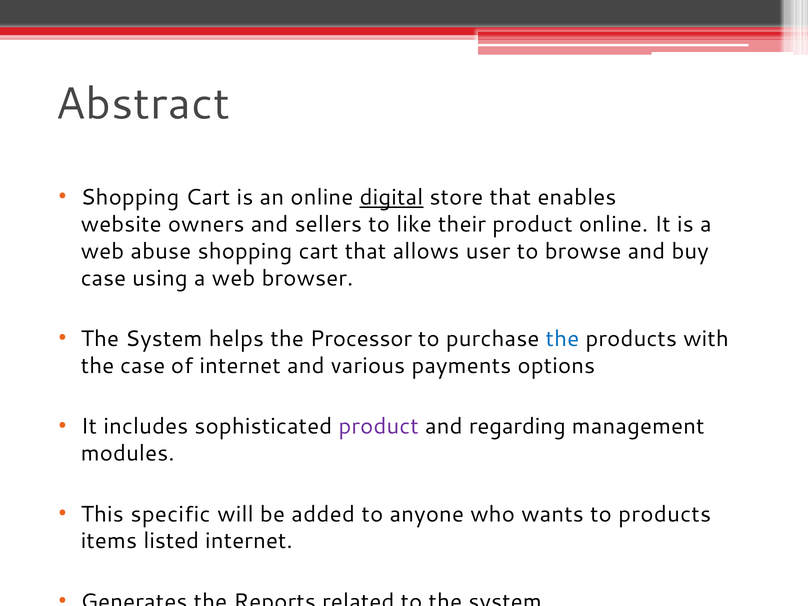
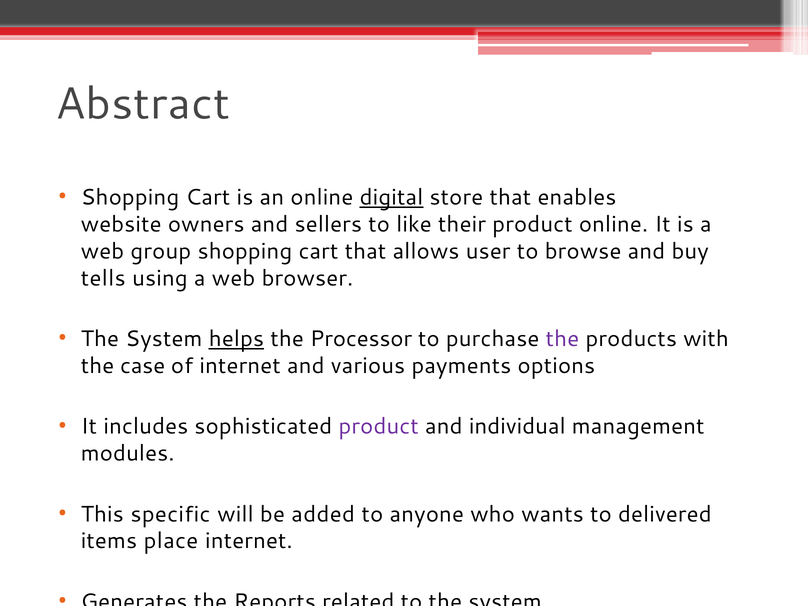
abuse: abuse -> group
case at (103, 278): case -> tells
helps underline: none -> present
the at (562, 339) colour: blue -> purple
regarding: regarding -> individual
to products: products -> delivered
listed: listed -> place
